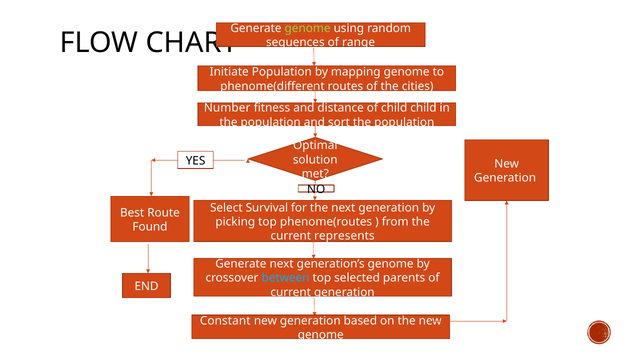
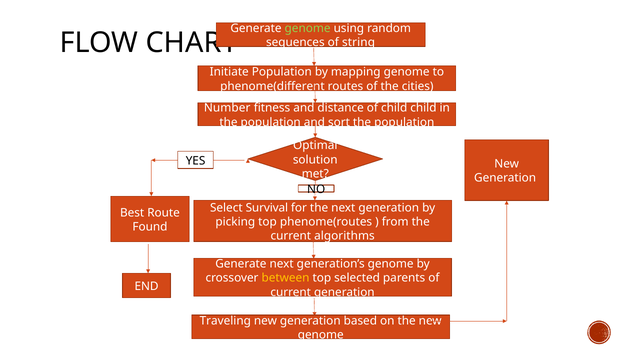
range: range -> string
represents: represents -> algorithms
between colour: light blue -> yellow
Constant: Constant -> Traveling
